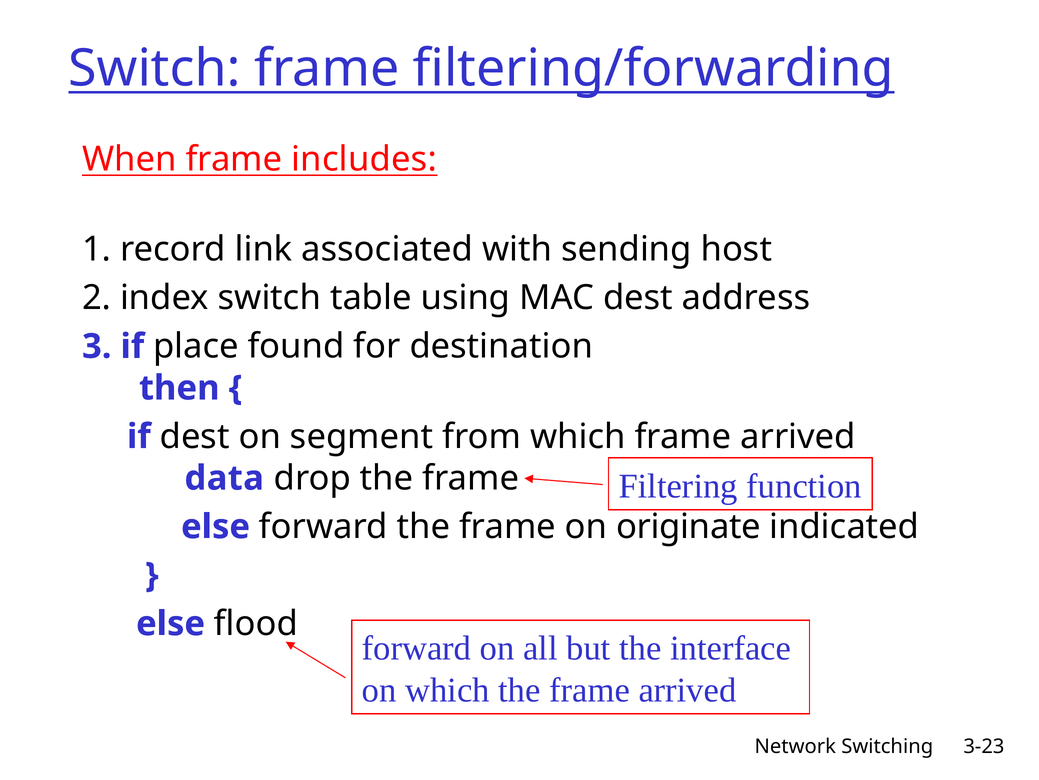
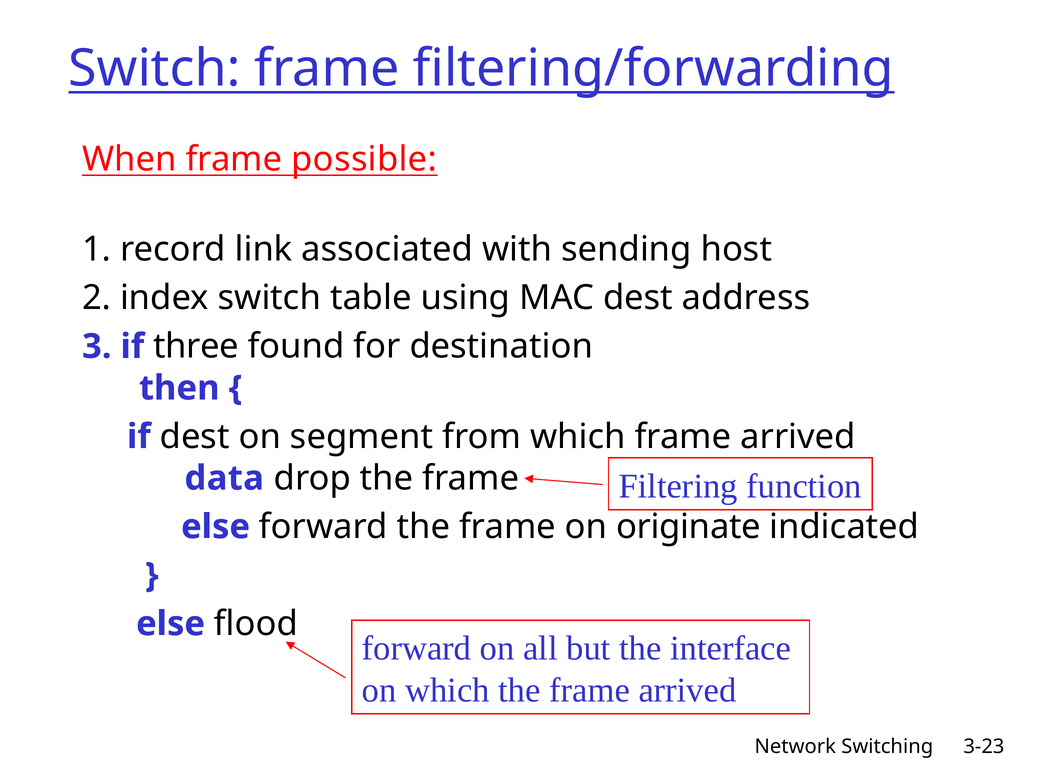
includes: includes -> possible
place: place -> three
